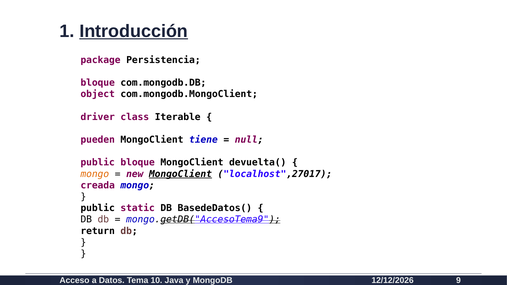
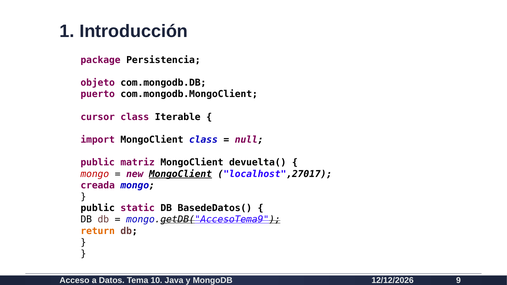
Introducción underline: present -> none
bloque at (98, 83): bloque -> objeto
object: object -> puerto
driver: driver -> cursor
pueden: pueden -> import
MongoClient tiene: tiene -> class
public bloque: bloque -> matriz
mongo at (95, 174) colour: orange -> red
return colour: black -> orange
